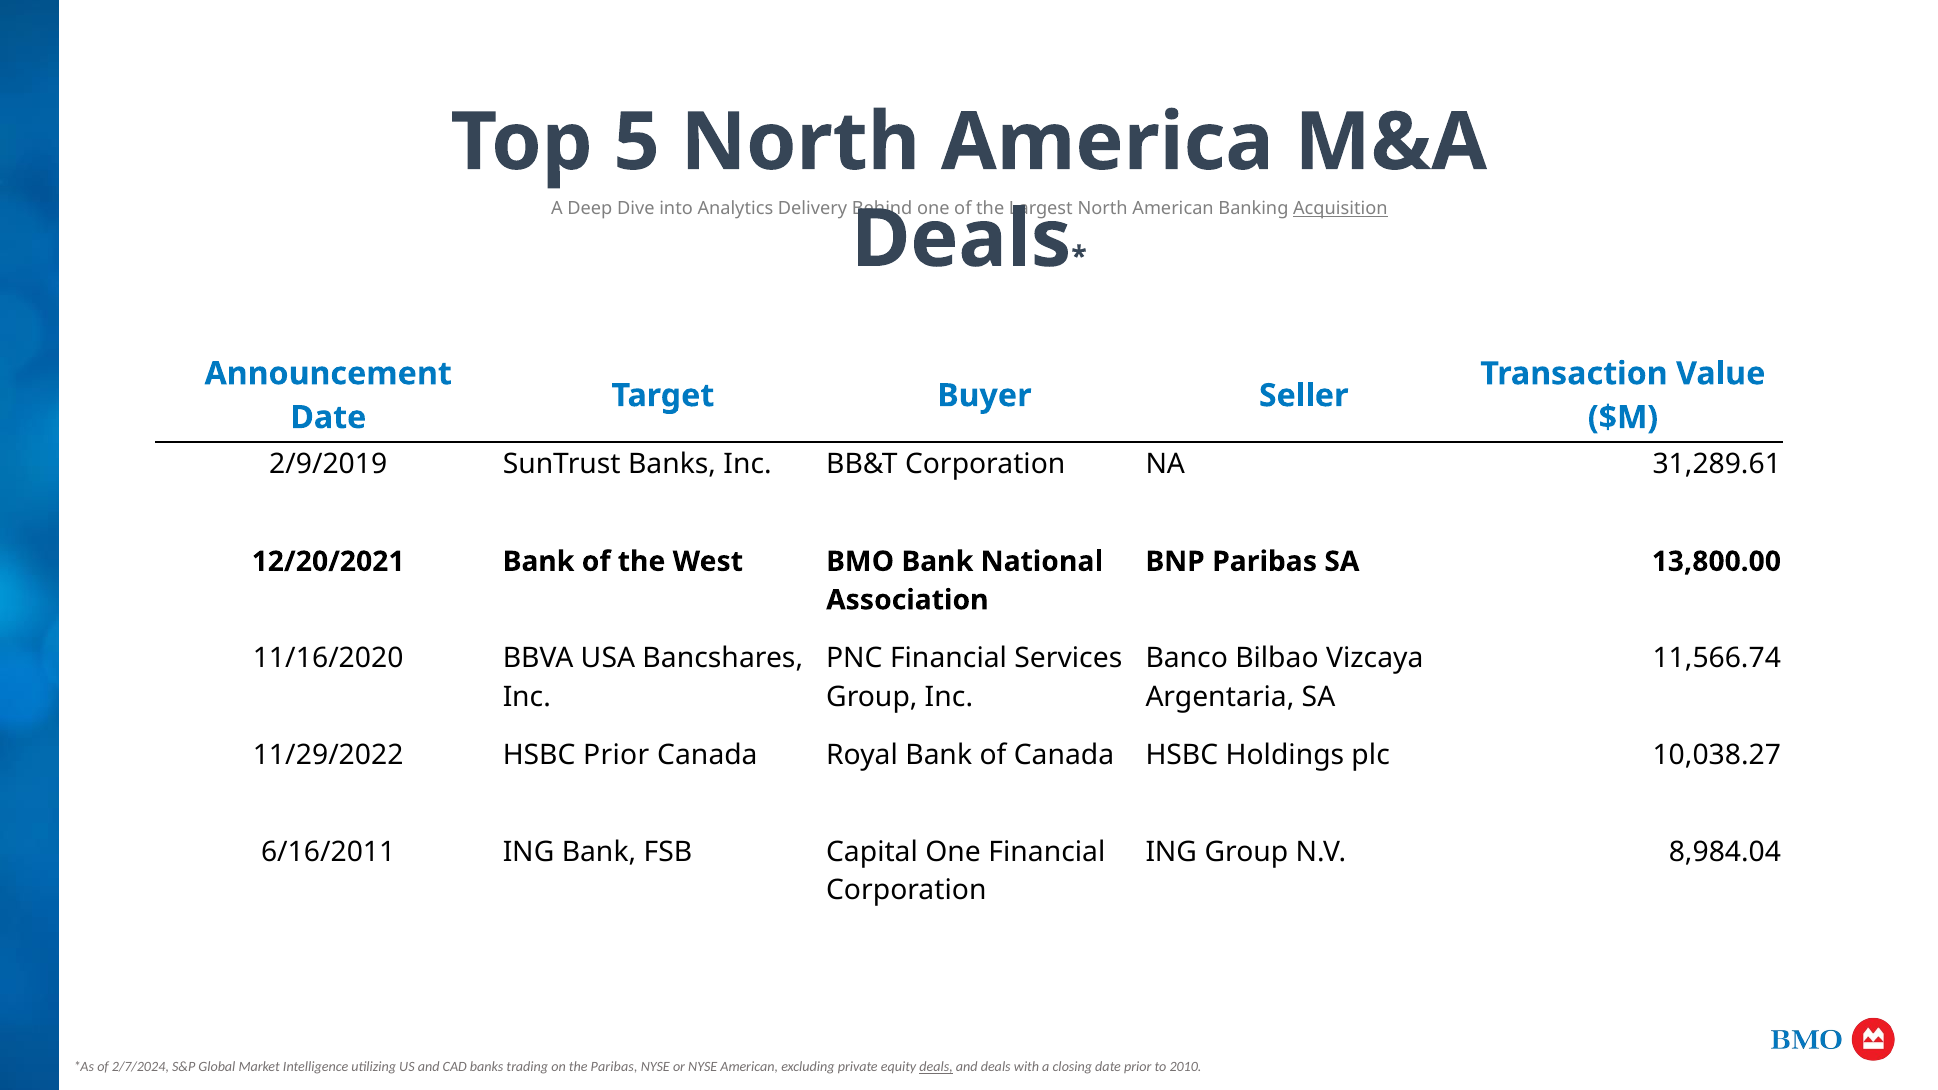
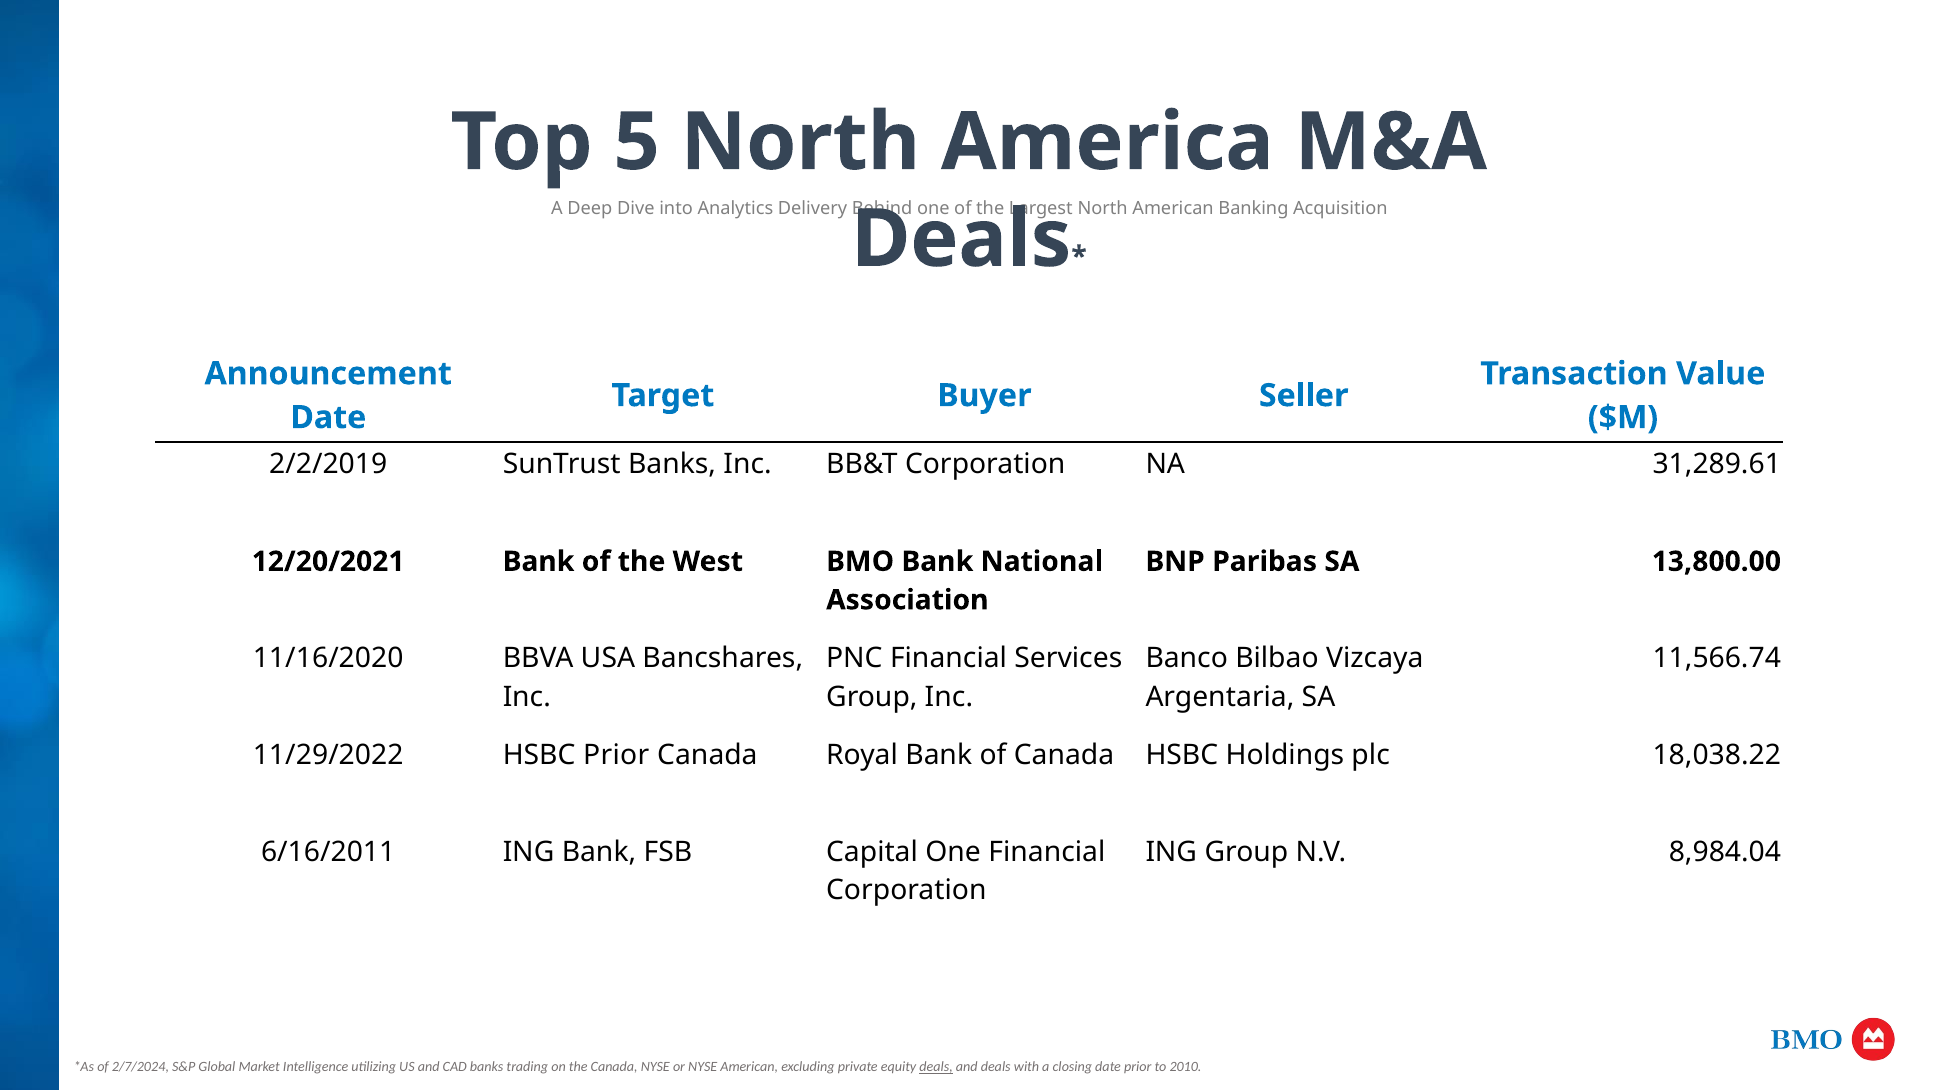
Acquisition underline: present -> none
2/9/2019: 2/9/2019 -> 2/2/2019
10,038.27: 10,038.27 -> 18,038.22
the Paribas: Paribas -> Canada
